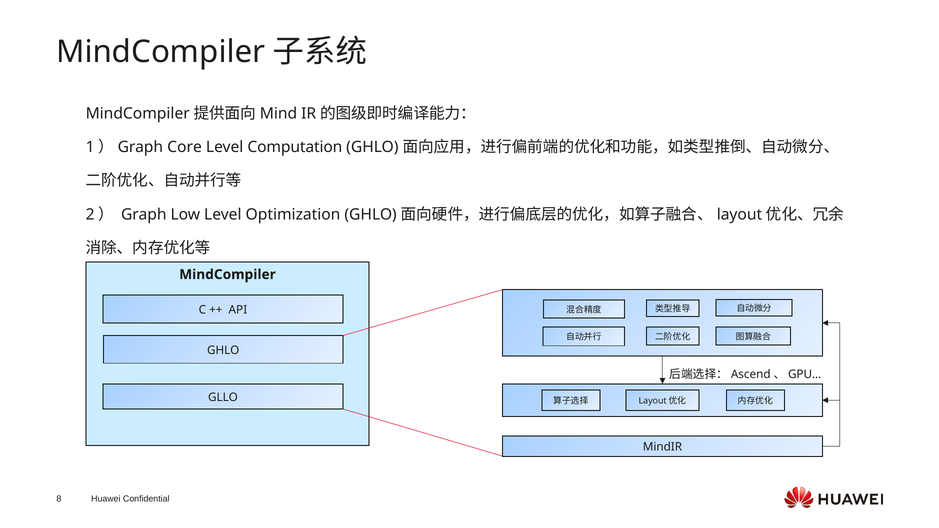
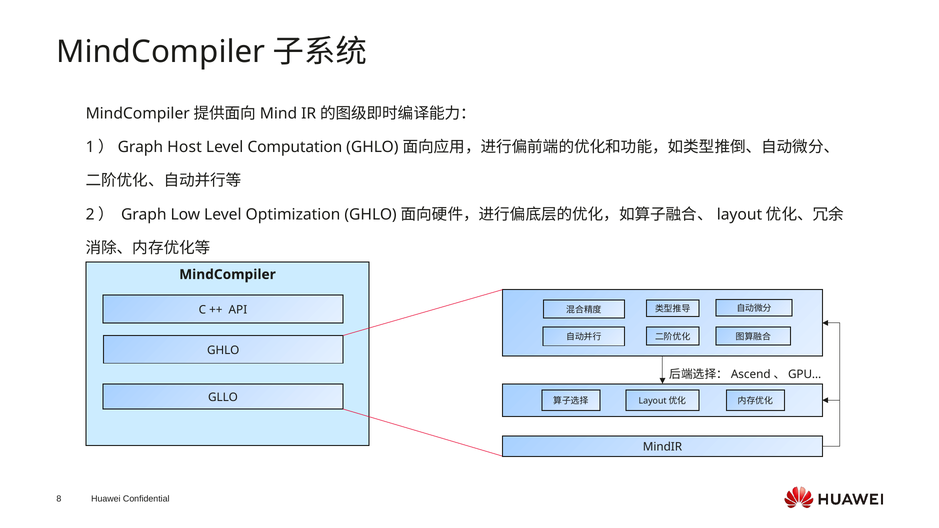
Core: Core -> Host
